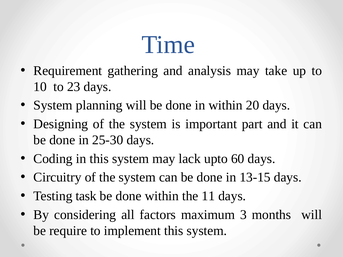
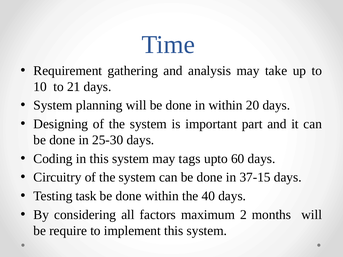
23: 23 -> 21
lack: lack -> tags
13-15: 13-15 -> 37-15
11: 11 -> 40
3: 3 -> 2
